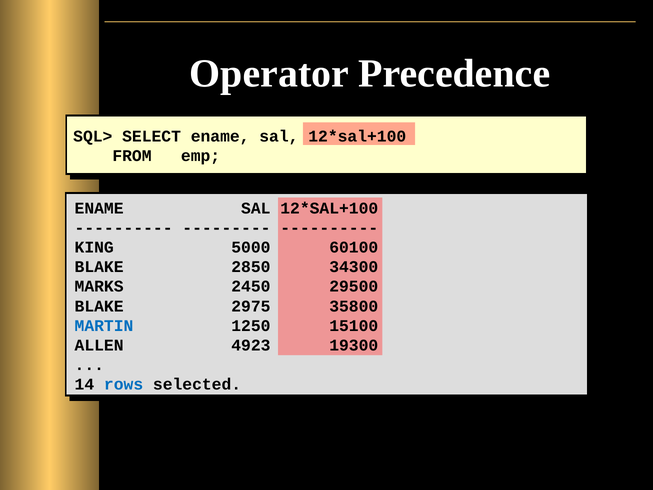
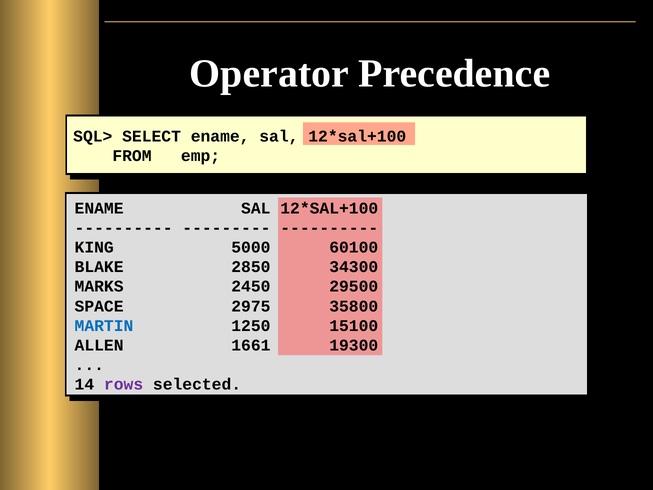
BLAKE at (99, 306): BLAKE -> SPACE
4923: 4923 -> 1661
rows colour: blue -> purple
